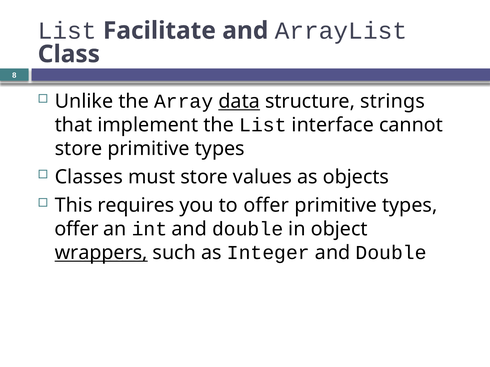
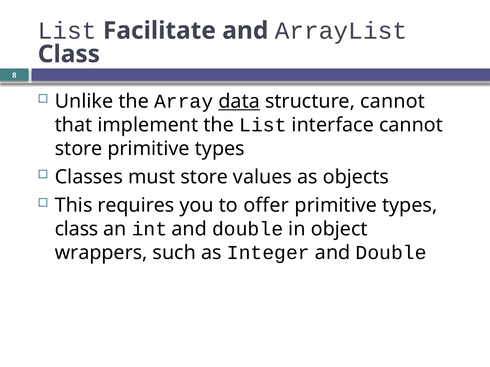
structure strings: strings -> cannot
offer at (77, 229): offer -> class
wrappers underline: present -> none
